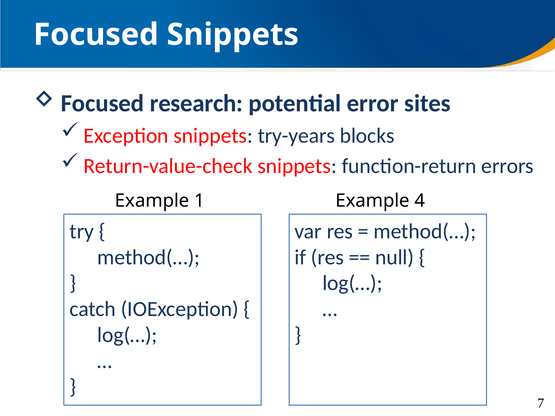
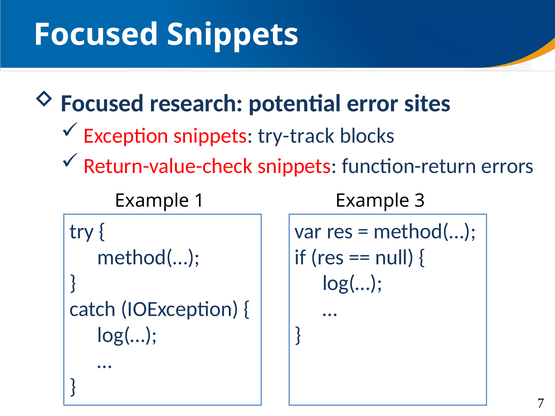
try-years: try-years -> try-track
4: 4 -> 3
